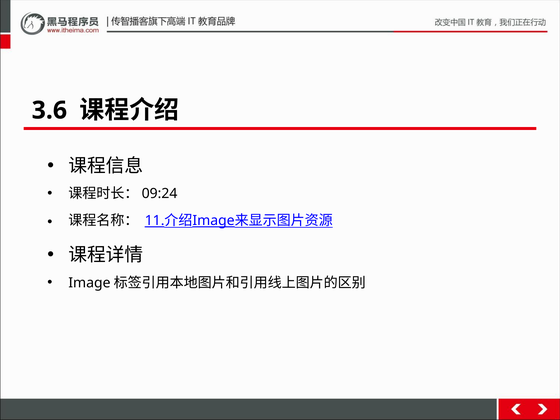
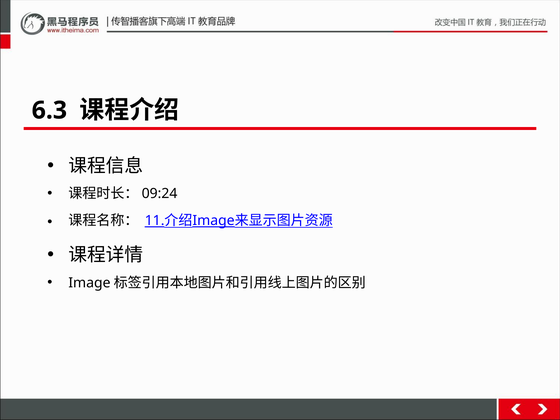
3.6: 3.6 -> 6.3
